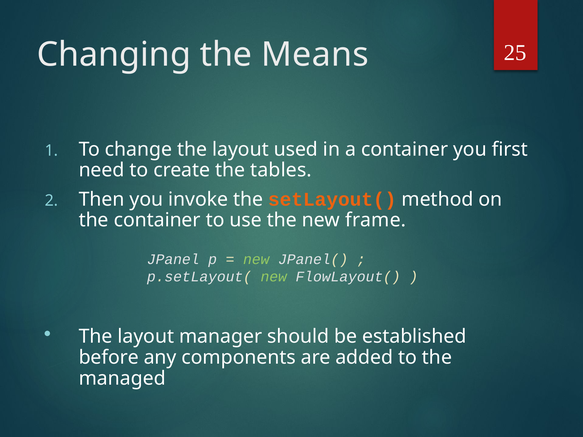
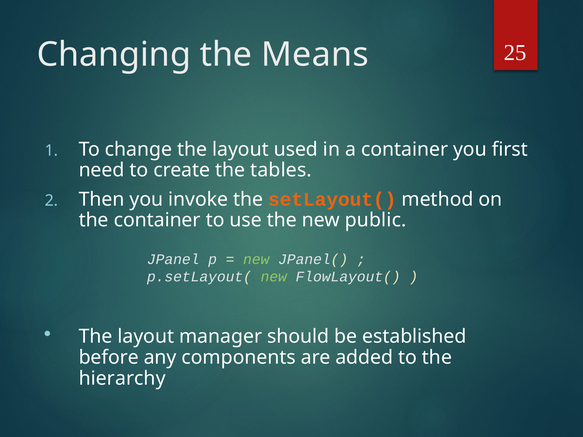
frame: frame -> public
managed: managed -> hierarchy
